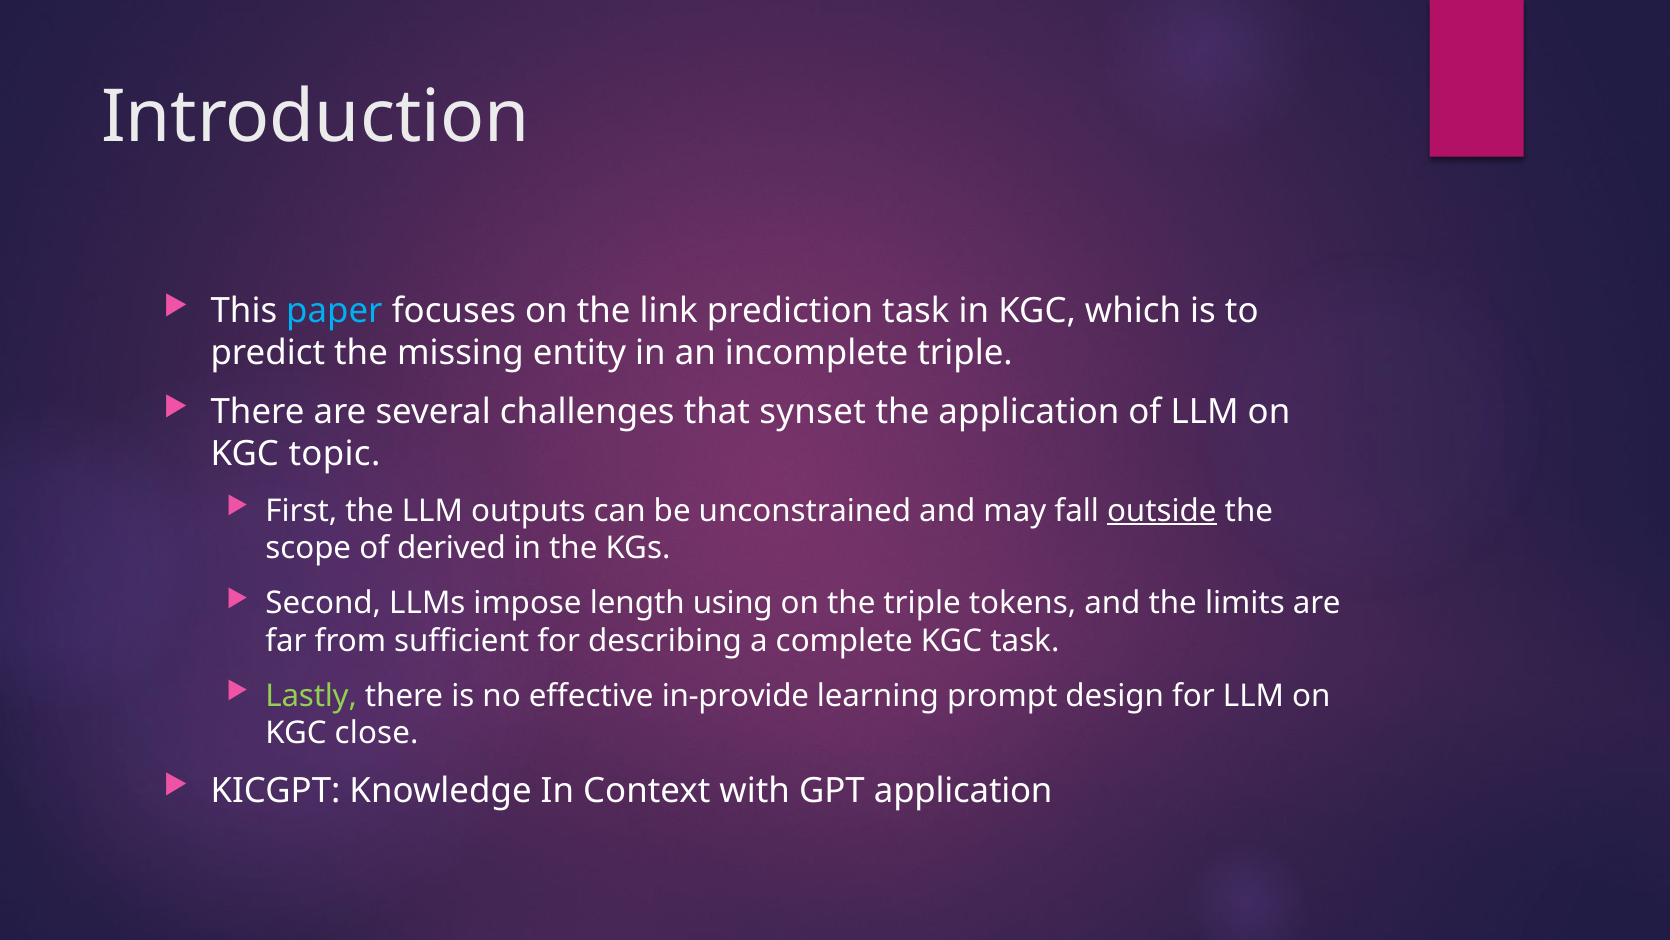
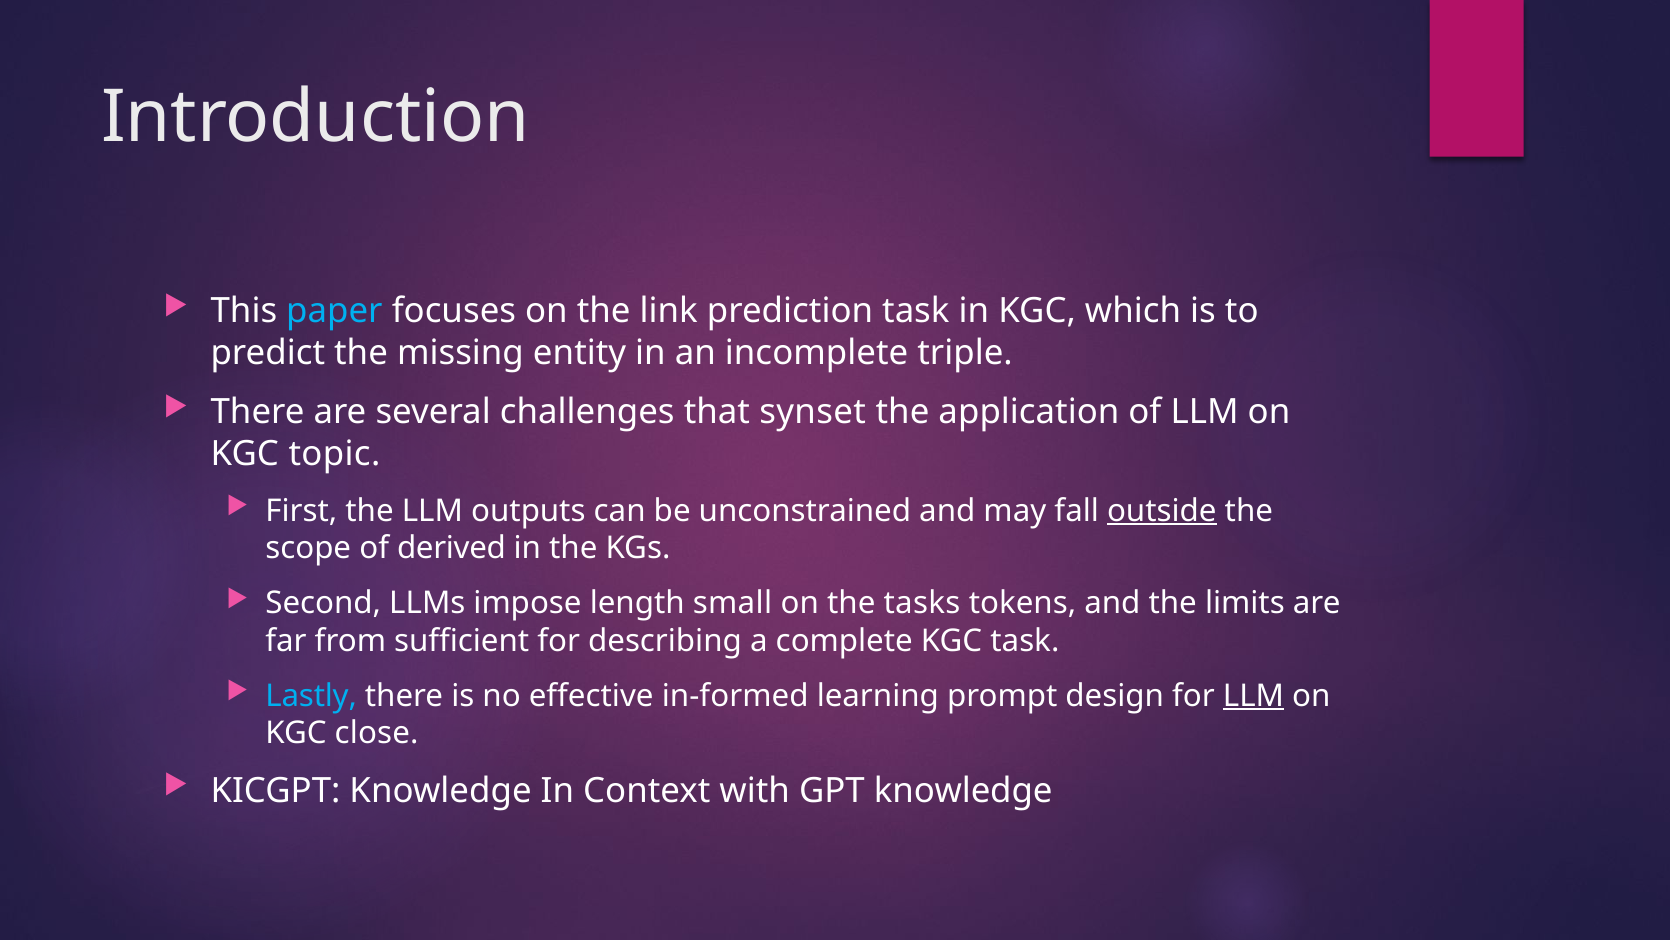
using: using -> small
the triple: triple -> tasks
Lastly colour: light green -> light blue
in-provide: in-provide -> in-formed
LLM at (1253, 695) underline: none -> present
GPT application: application -> knowledge
